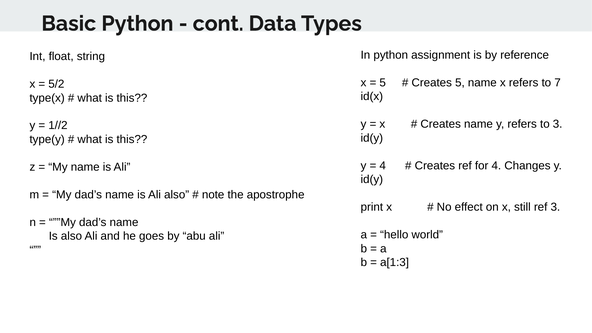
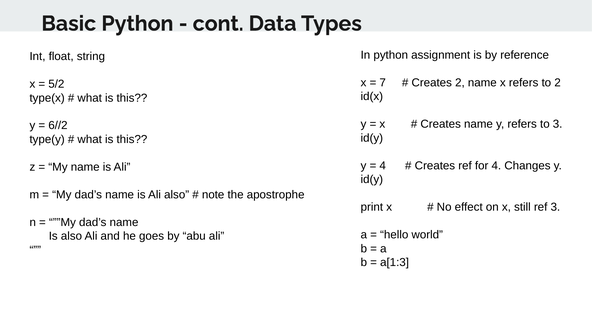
5 at (383, 83): 5 -> 7
Creates 5: 5 -> 2
to 7: 7 -> 2
1//2: 1//2 -> 6//2
